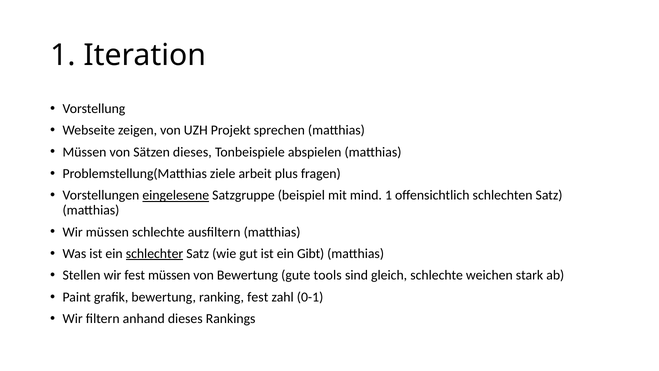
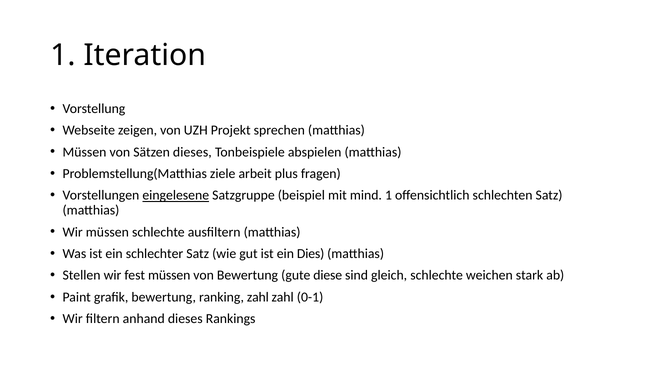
schlechter underline: present -> none
Gibt: Gibt -> Dies
tools: tools -> diese
ranking fest: fest -> zahl
